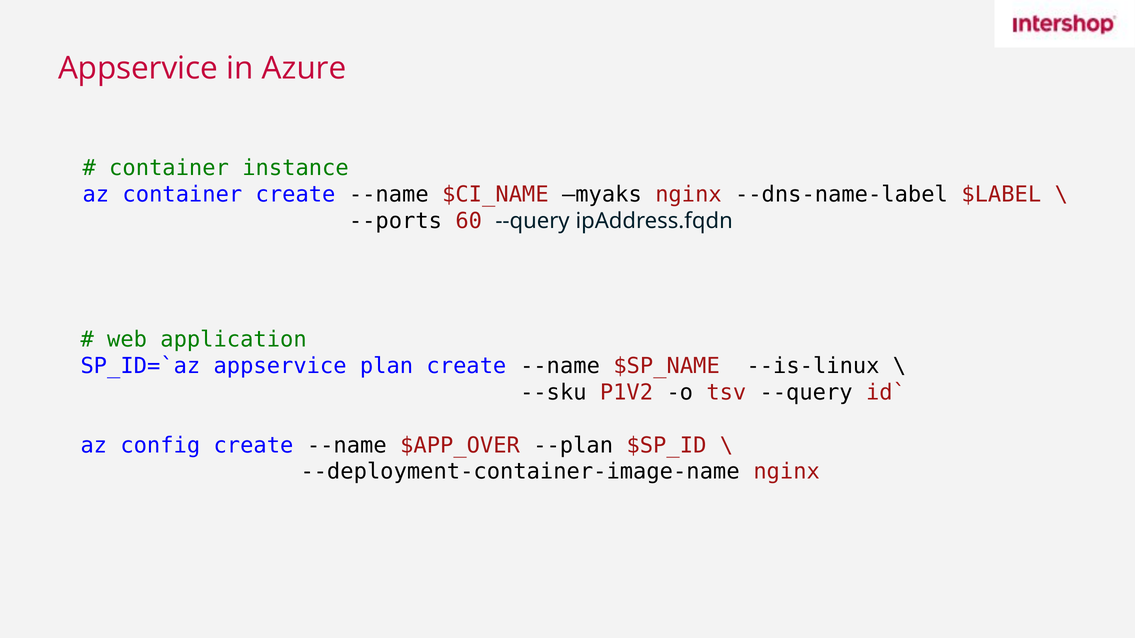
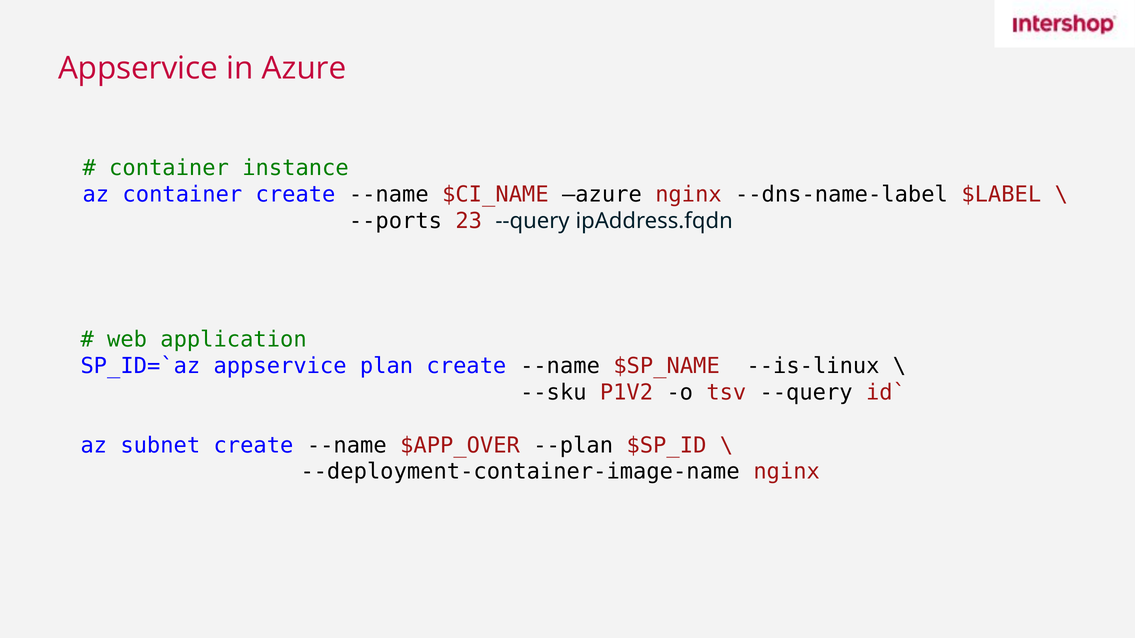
$CI_NAME myaks: myaks -> azure
60: 60 -> 23
config: config -> subnet
